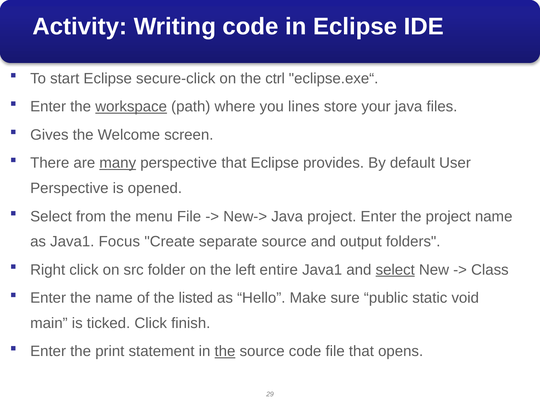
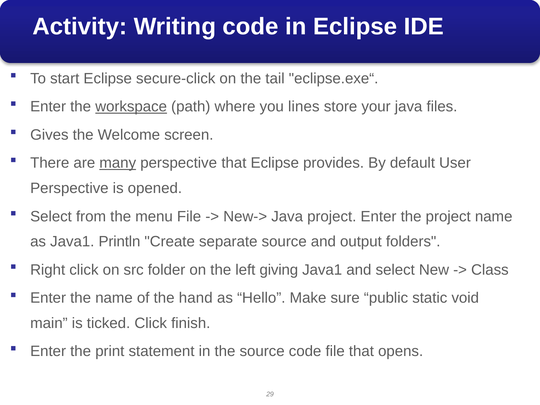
ctrl: ctrl -> tail
Focus: Focus -> Println
entire: entire -> giving
select at (395, 270) underline: present -> none
listed: listed -> hand
the at (225, 351) underline: present -> none
